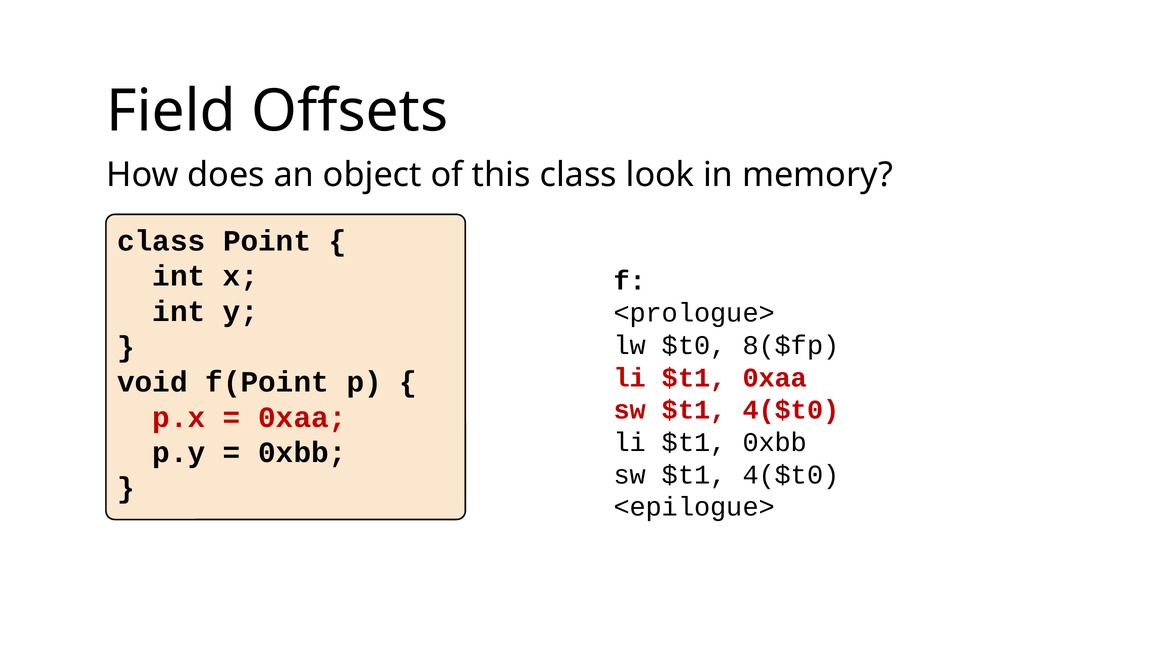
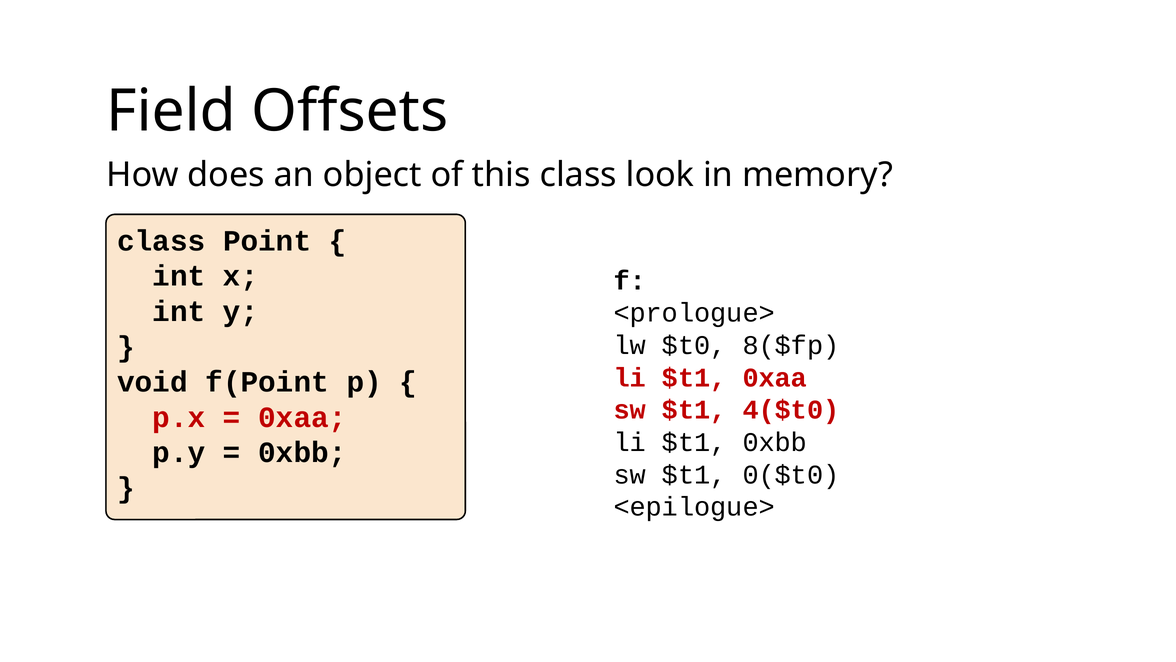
4($t0 at (791, 474): 4($t0 -> 0($t0
